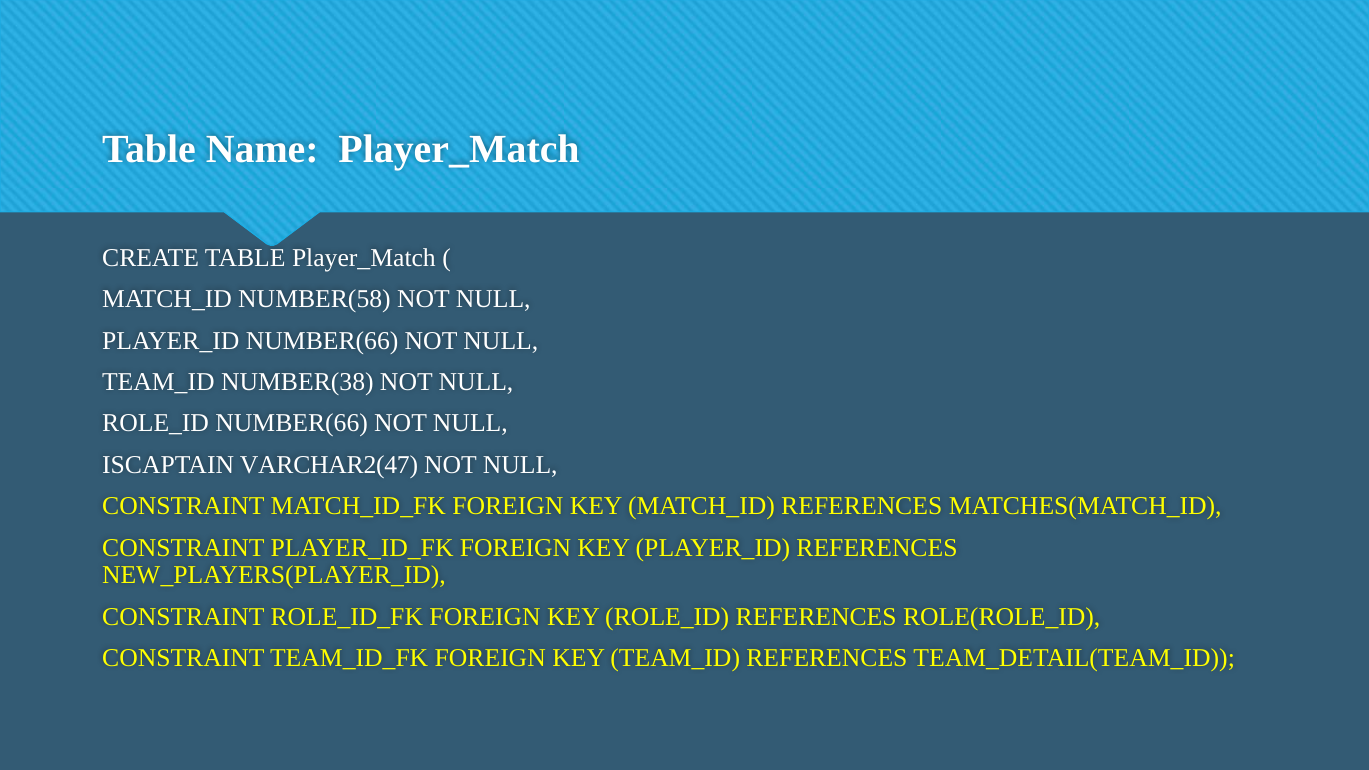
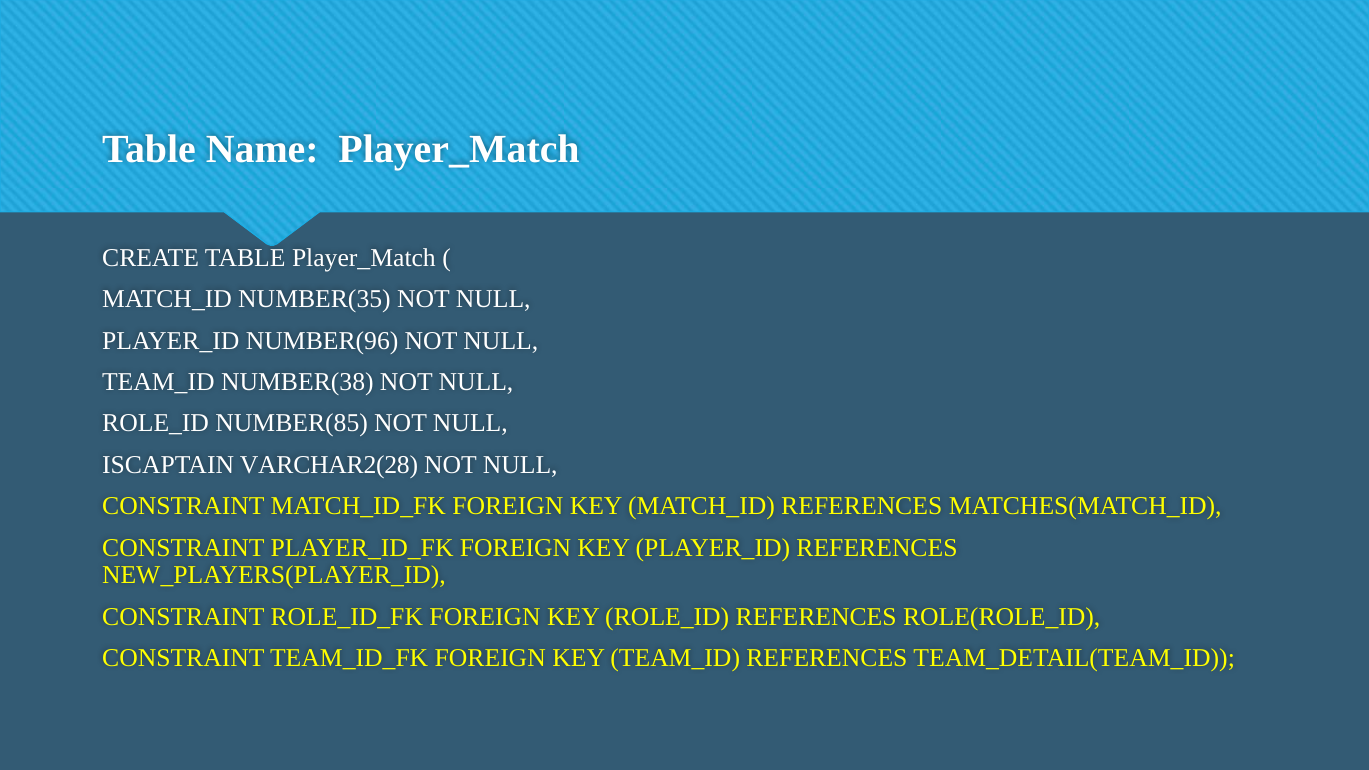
NUMBER(58: NUMBER(58 -> NUMBER(35
PLAYER_ID NUMBER(66: NUMBER(66 -> NUMBER(96
ROLE_ID NUMBER(66: NUMBER(66 -> NUMBER(85
VARCHAR2(47: VARCHAR2(47 -> VARCHAR2(28
